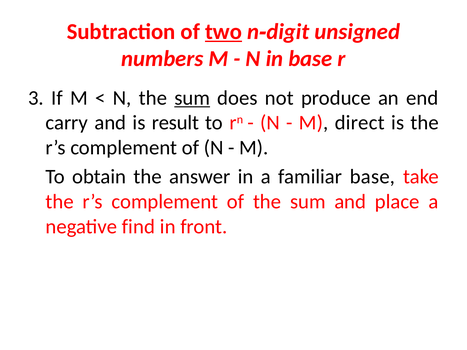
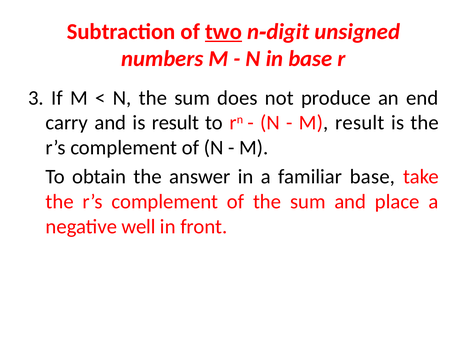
sum at (192, 98) underline: present -> none
M direct: direct -> result
find: find -> well
